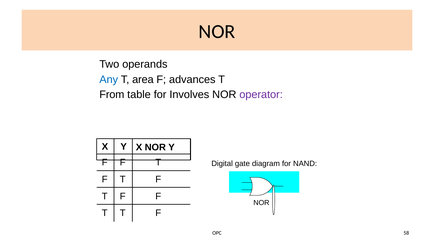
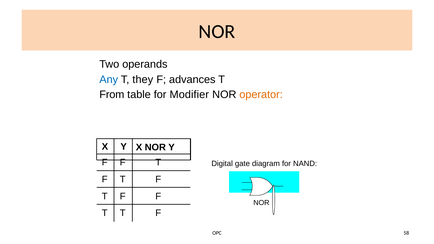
area: area -> they
Involves: Involves -> Modifier
operator colour: purple -> orange
